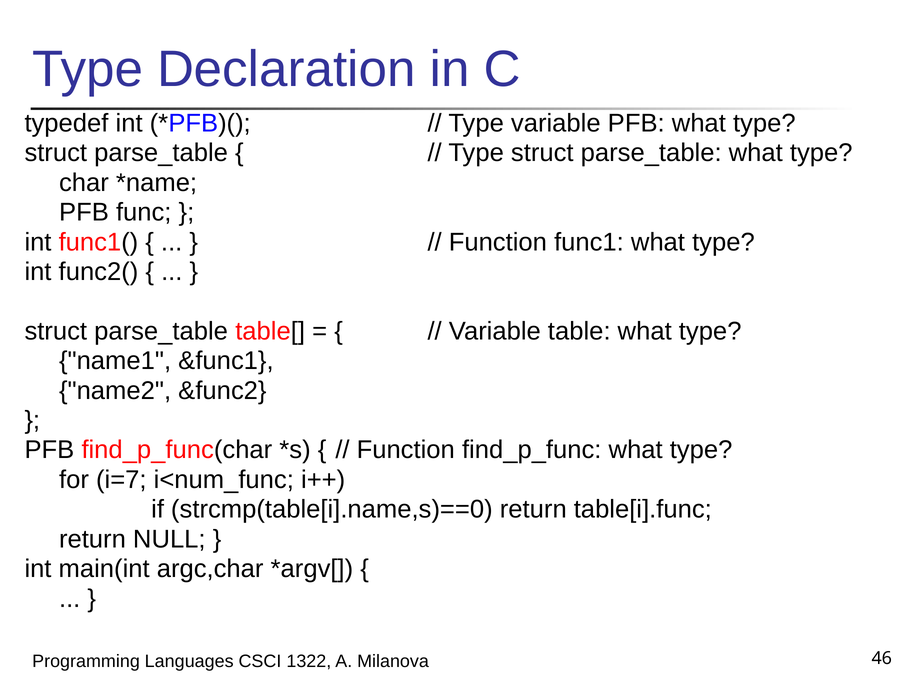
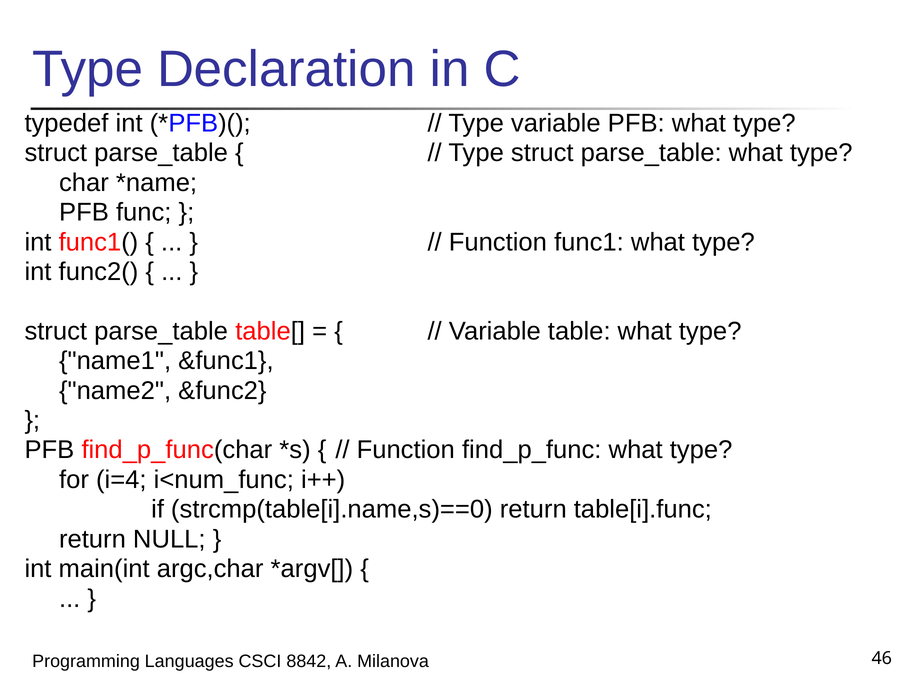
i=7: i=7 -> i=4
1322: 1322 -> 8842
